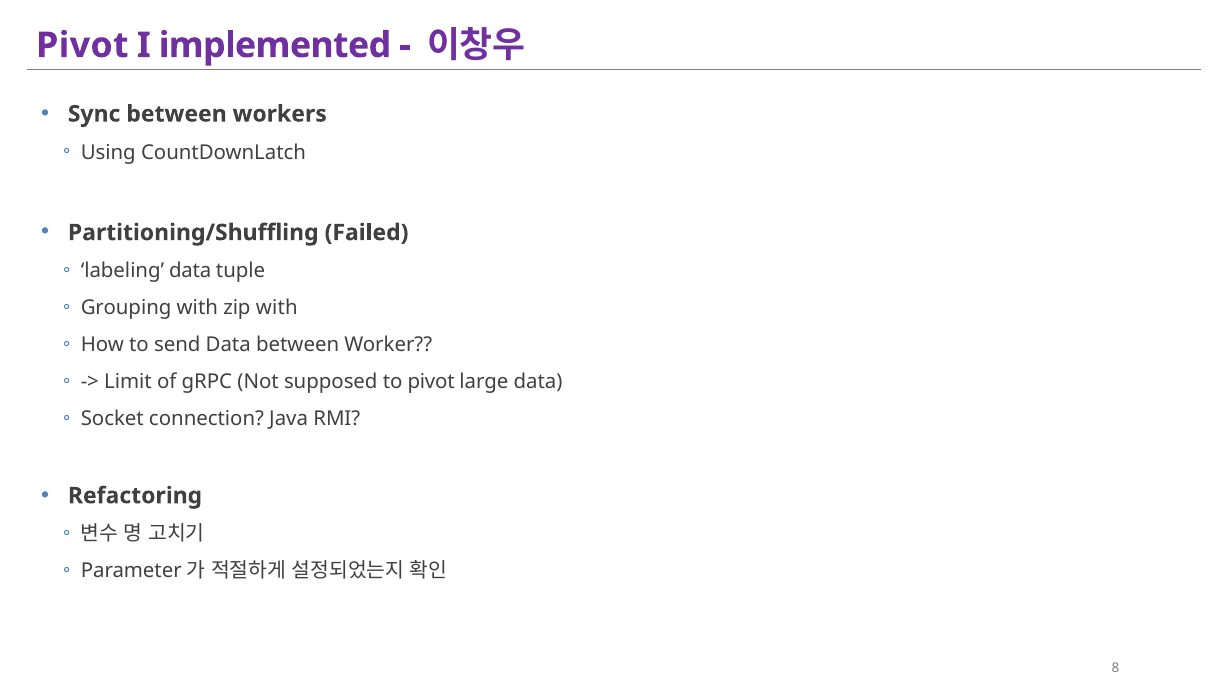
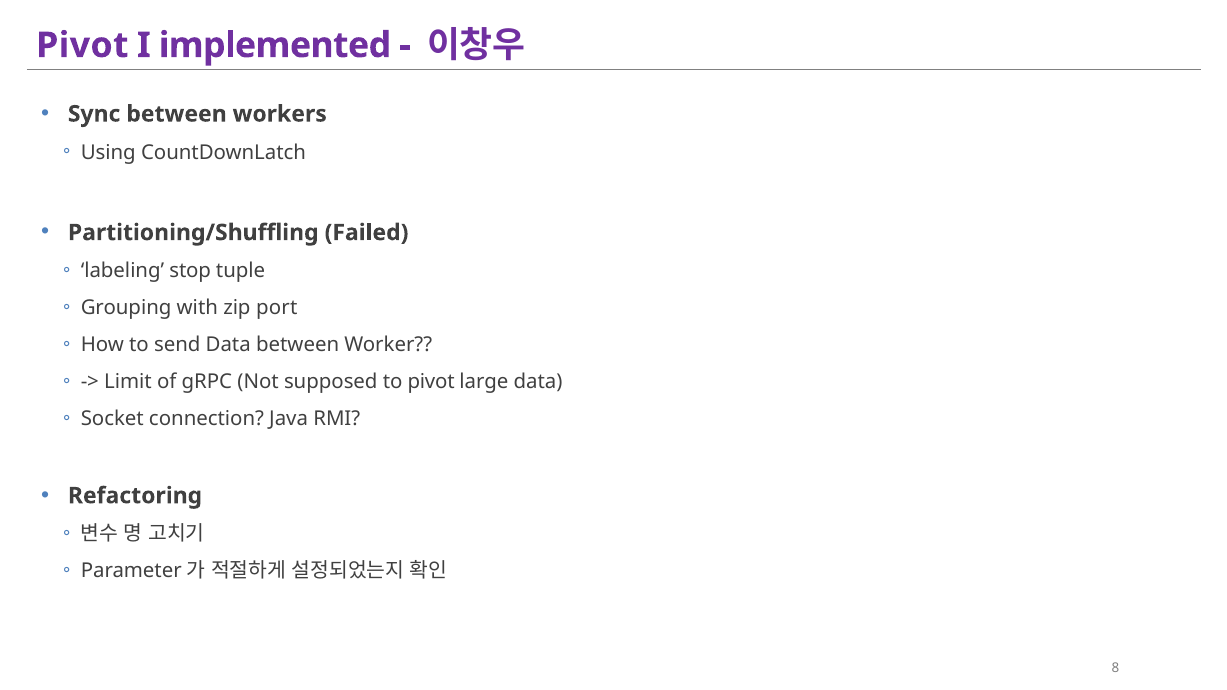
labeling data: data -> stop
zip with: with -> port
